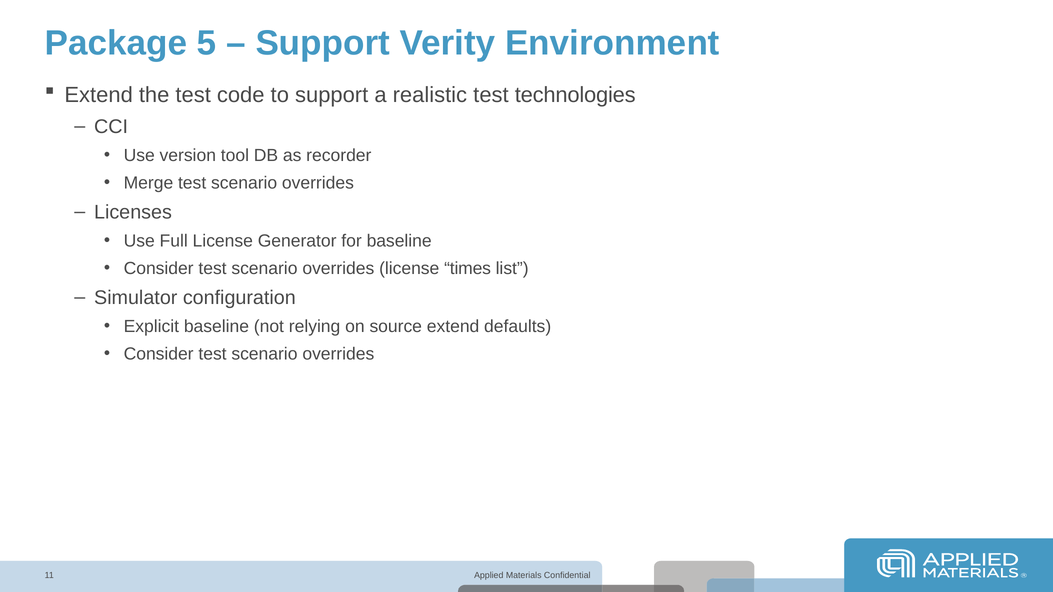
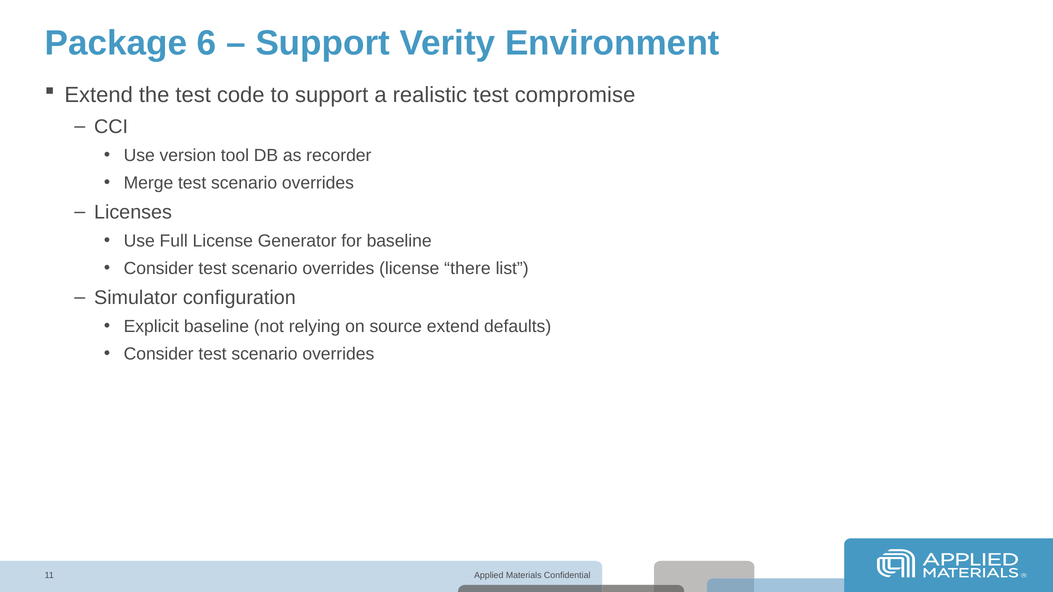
5: 5 -> 6
technologies: technologies -> compromise
times: times -> there
